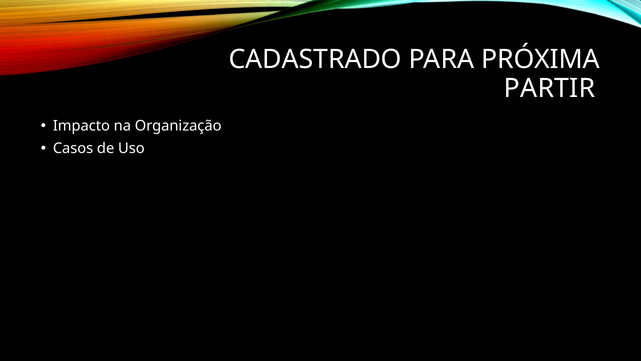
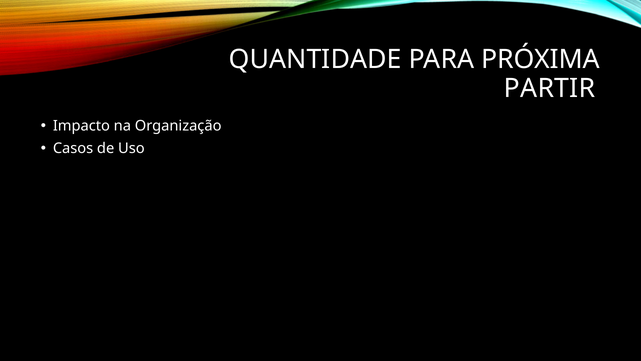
CADASTRADO: CADASTRADO -> QUANTIDADE
